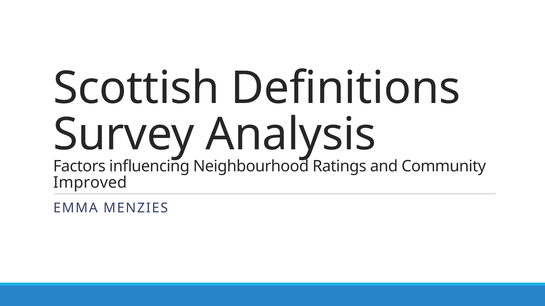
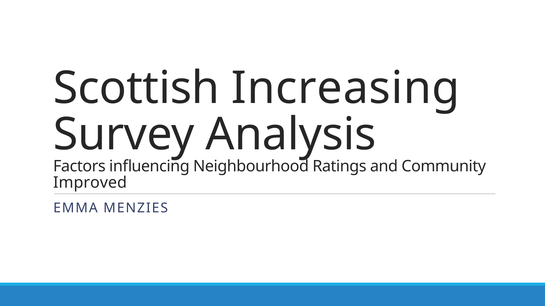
Definitions: Definitions -> Increasing
